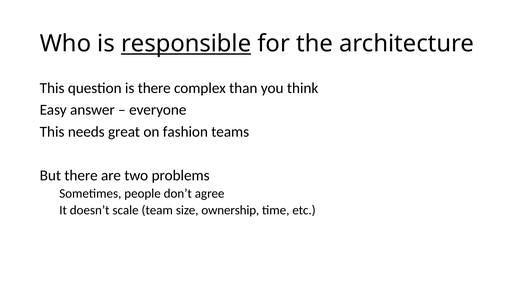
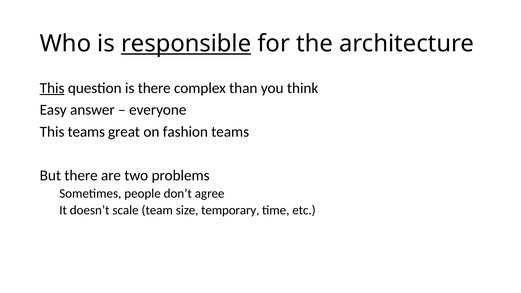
This at (52, 88) underline: none -> present
This needs: needs -> teams
ownership: ownership -> temporary
